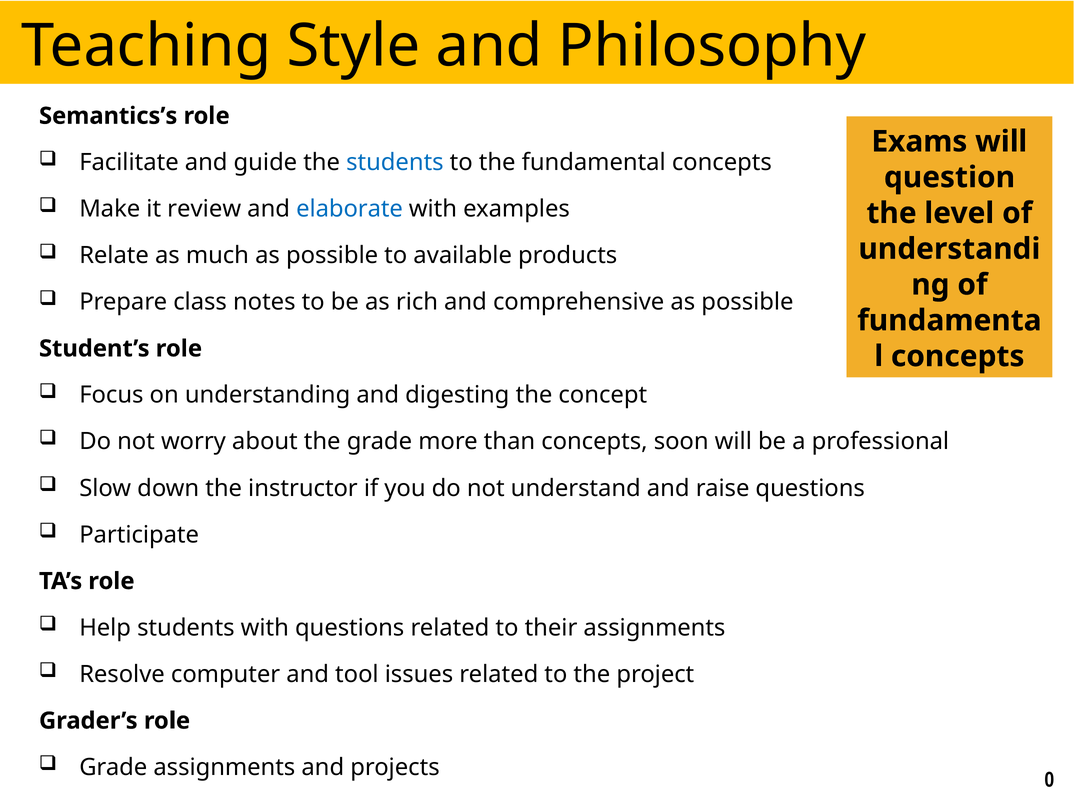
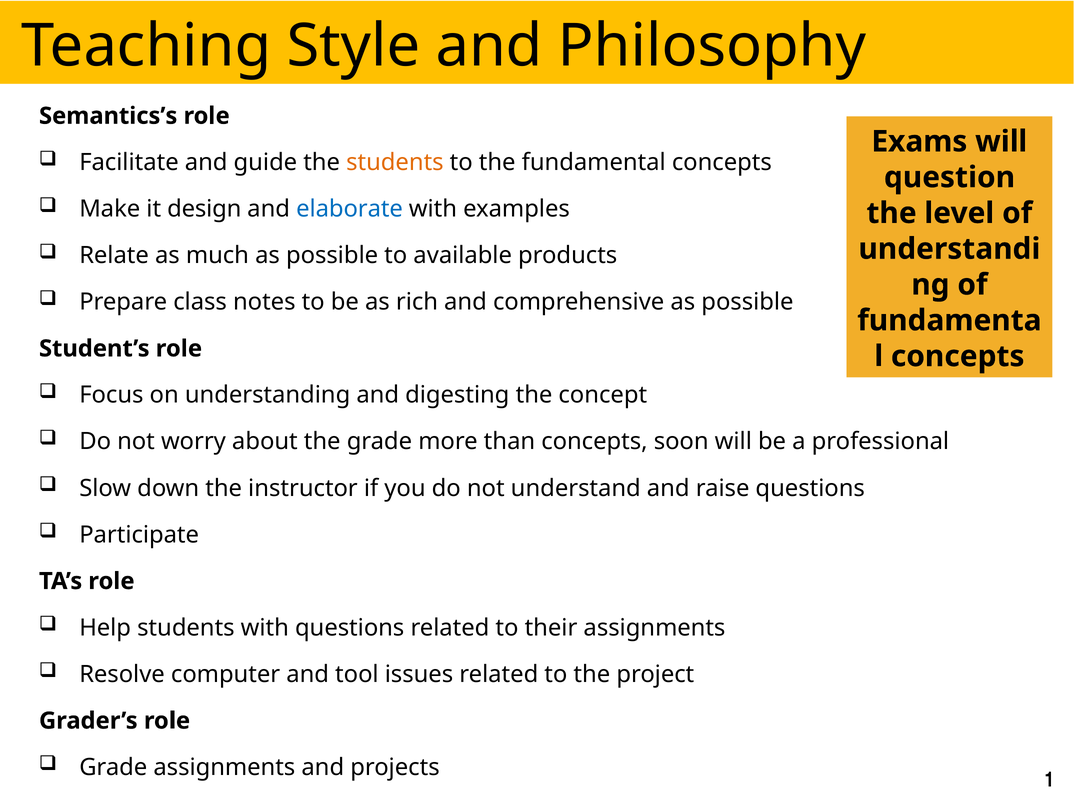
students at (395, 163) colour: blue -> orange
review: review -> design
0: 0 -> 1
